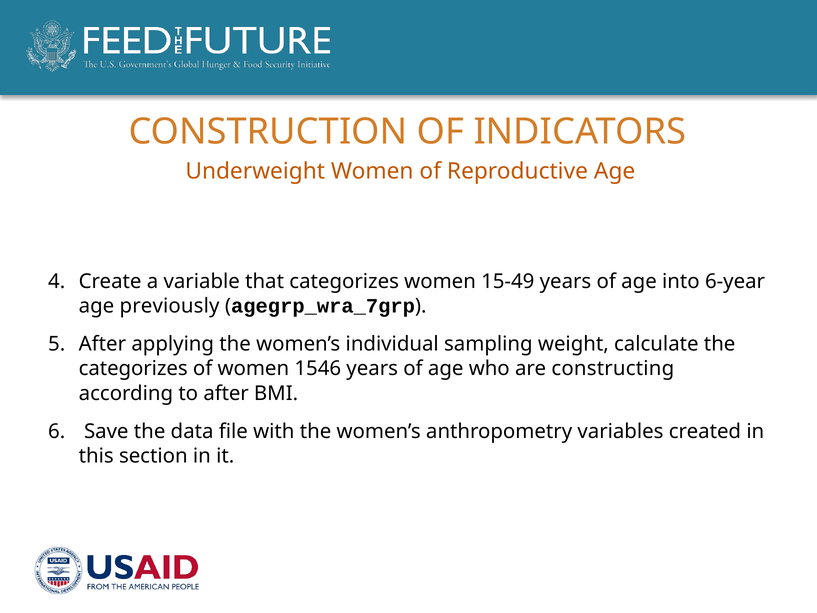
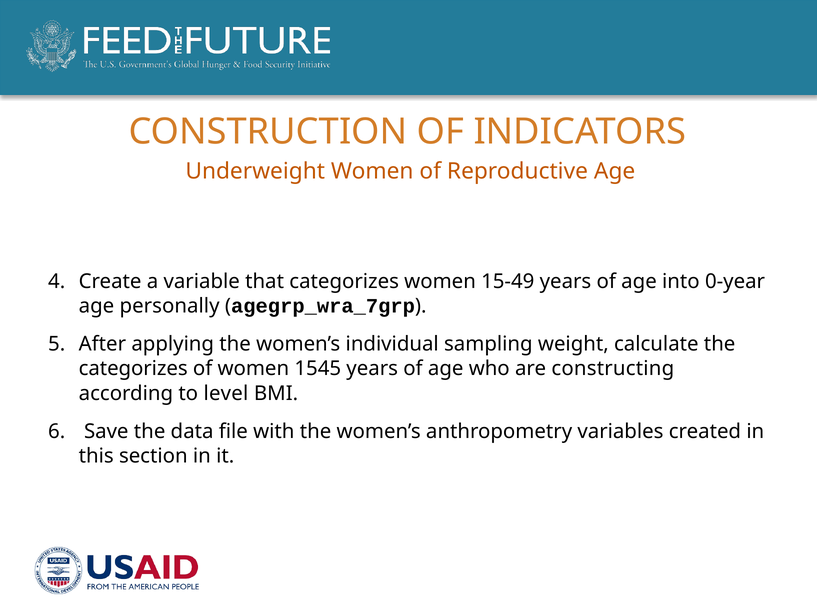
6-year: 6-year -> 0-year
previously: previously -> personally
1546: 1546 -> 1545
to after: after -> level
